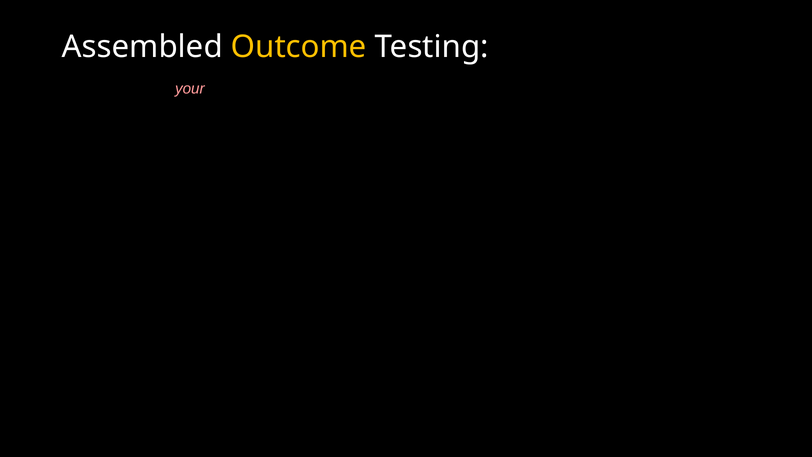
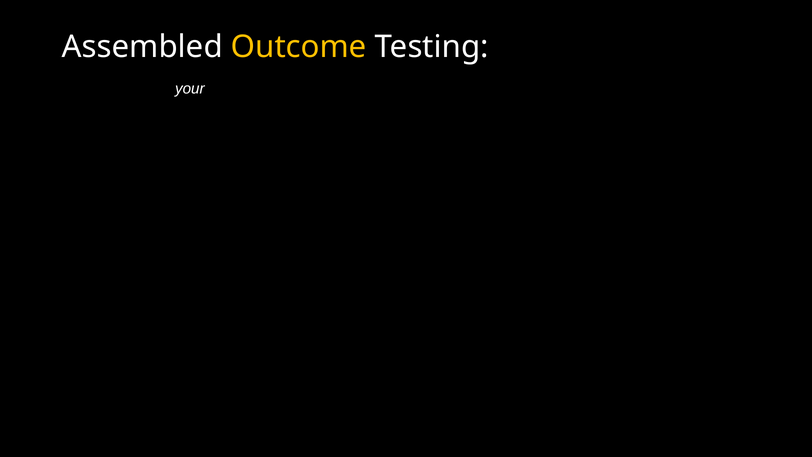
your colour: pink -> white
